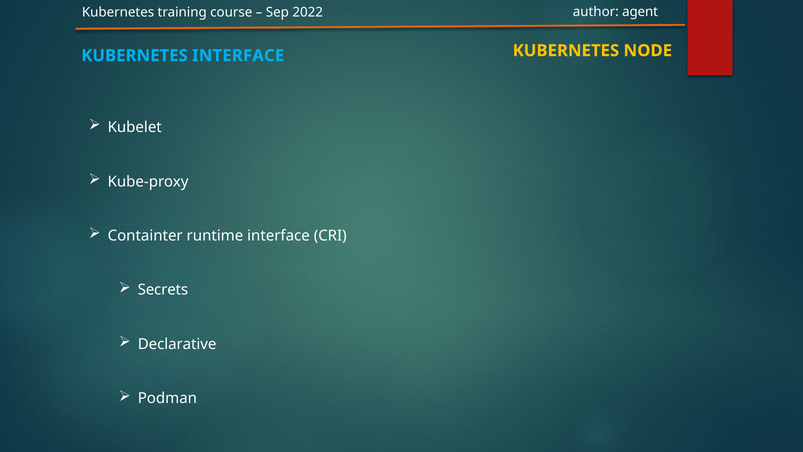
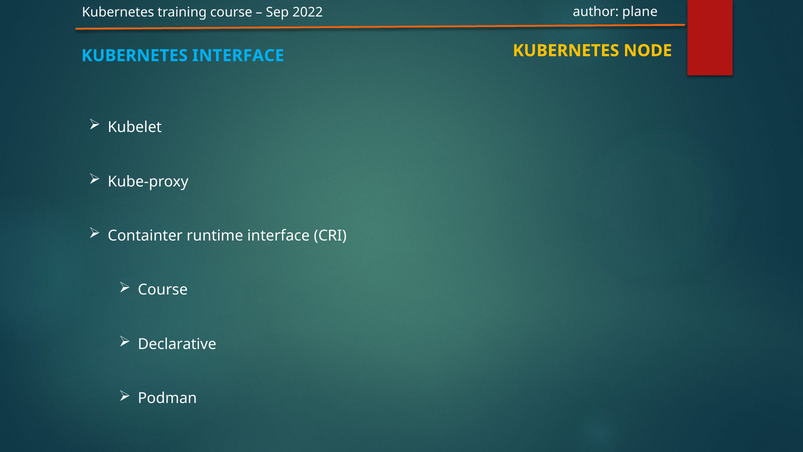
agent: agent -> plane
Secrets at (163, 290): Secrets -> Course
